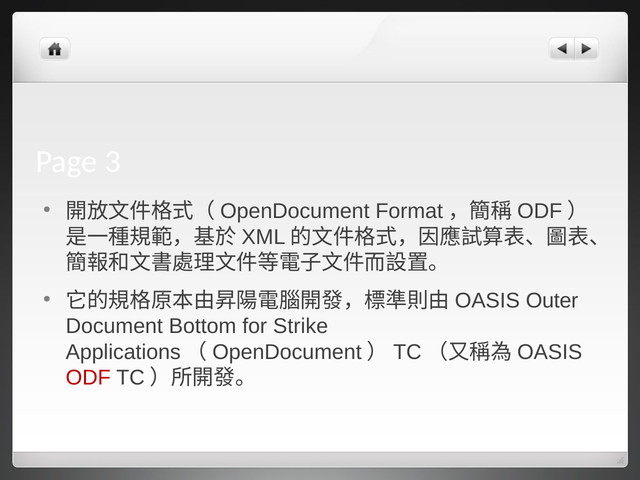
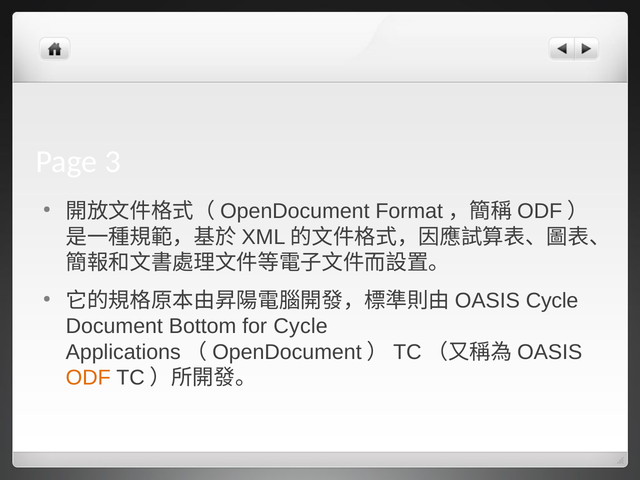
Outer at (552, 301): Outer -> Cycle
for Strike: Strike -> Cycle
ODF colour: red -> orange
